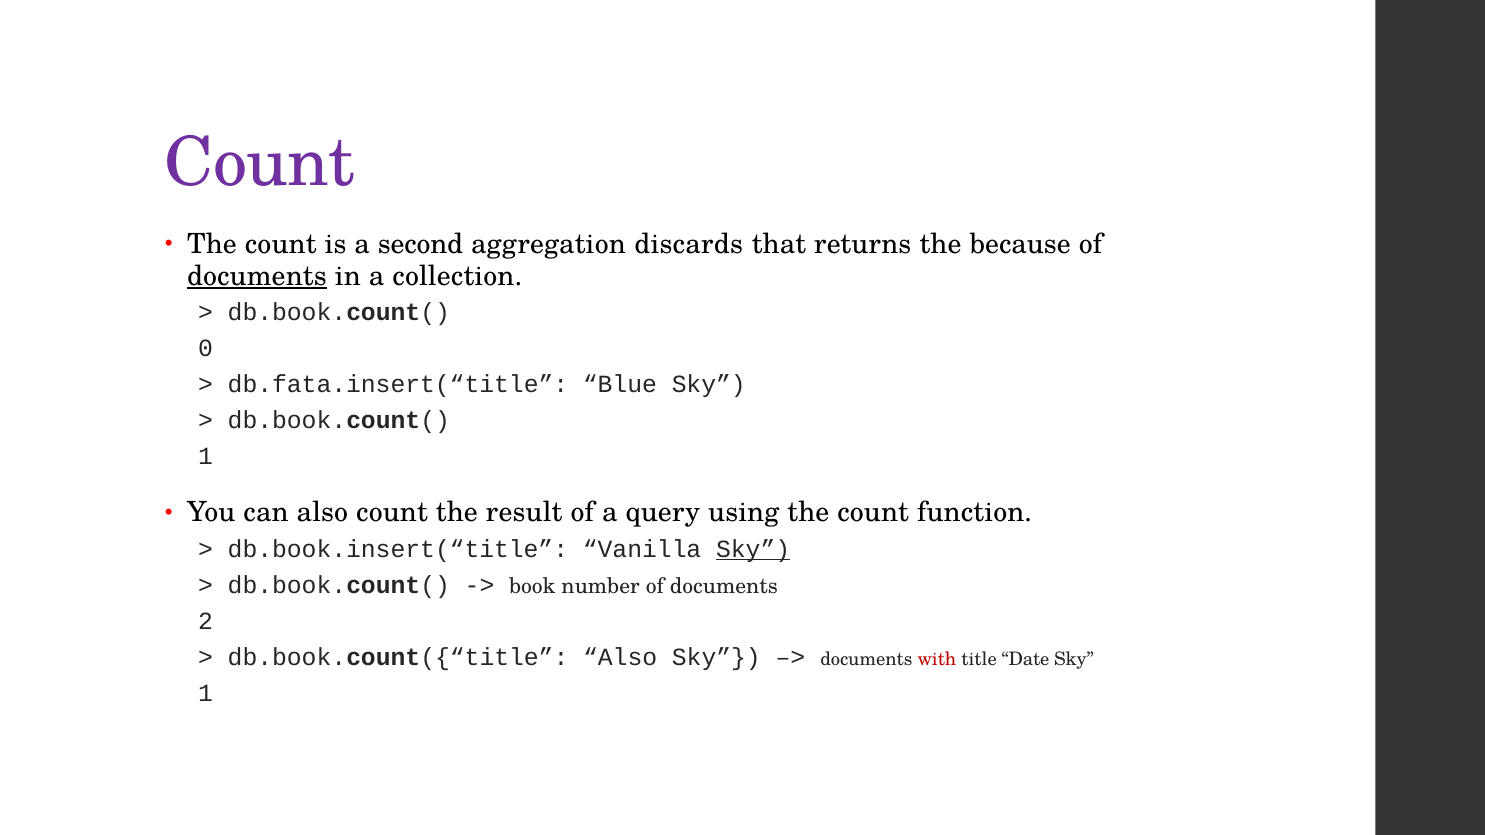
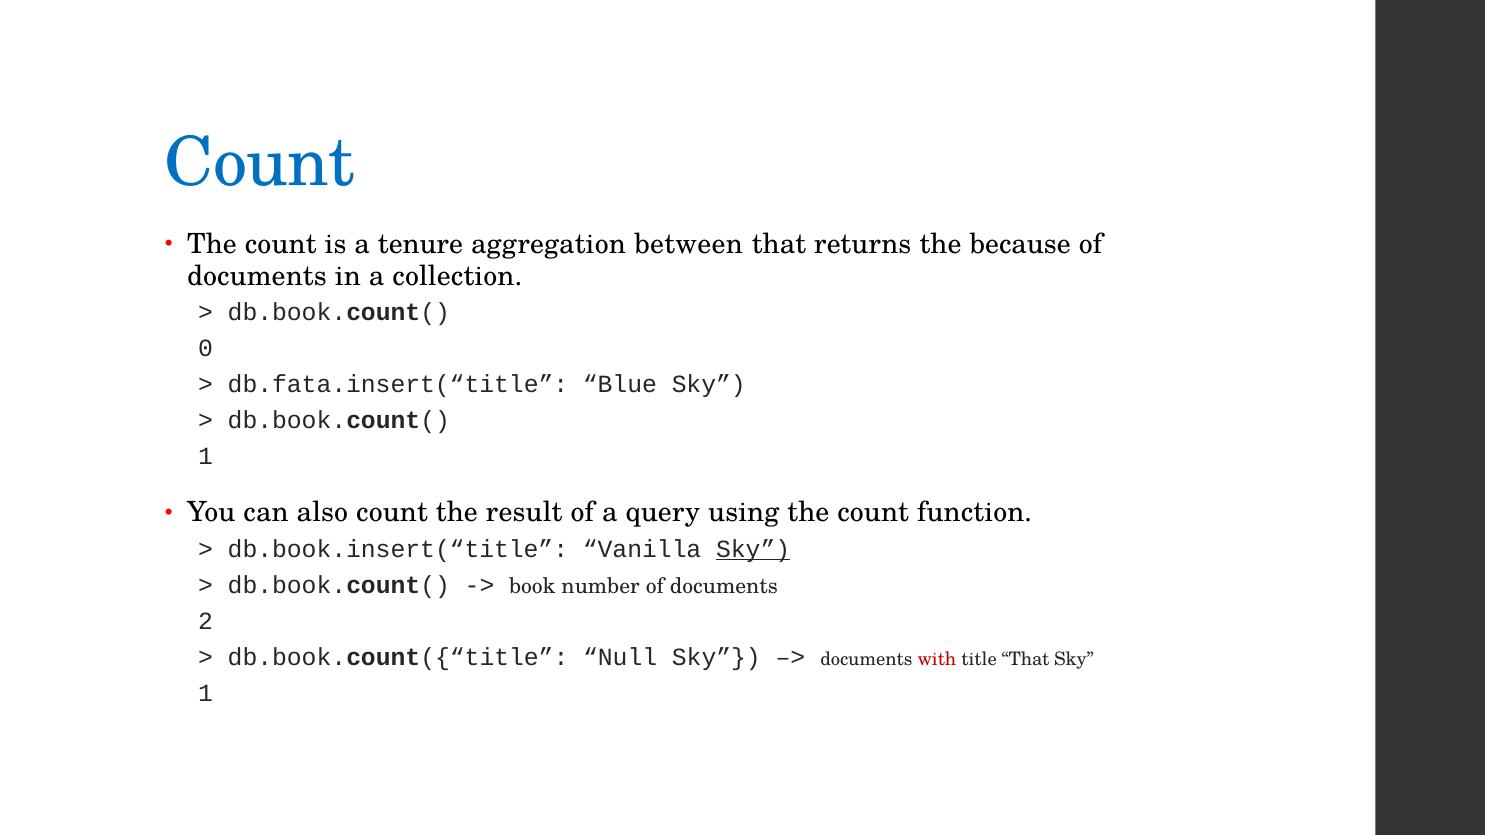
Count at (260, 163) colour: purple -> blue
second: second -> tenure
discards: discards -> between
documents at (257, 276) underline: present -> none
db.book.count({“title Also: Also -> Null
title Date: Date -> That
